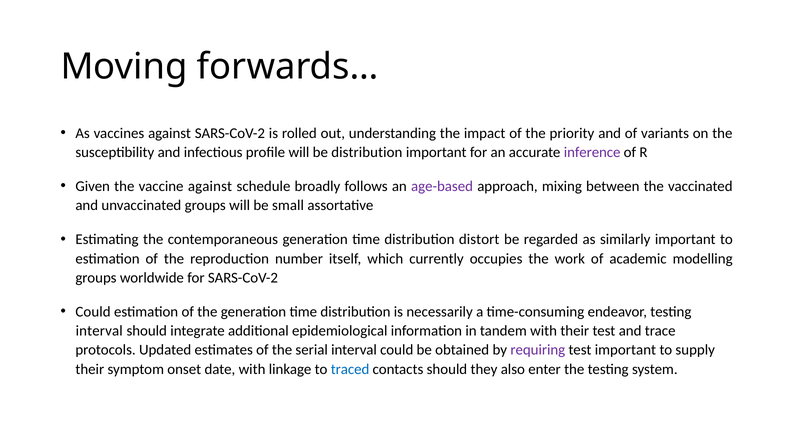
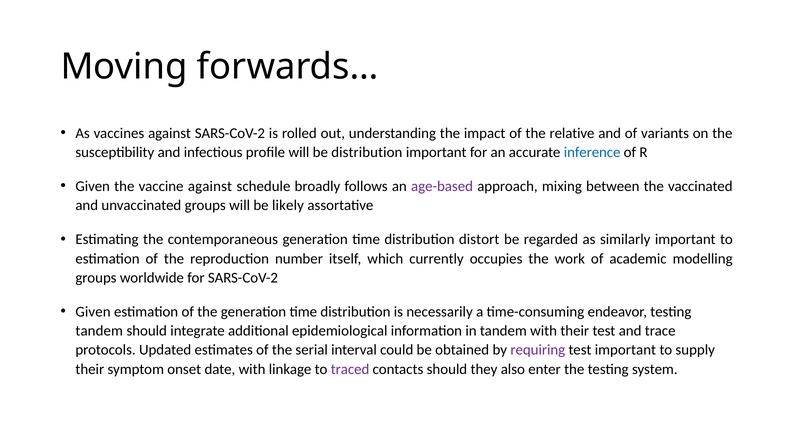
priority: priority -> relative
inference colour: purple -> blue
small: small -> likely
Could at (93, 311): Could -> Given
interval at (99, 331): interval -> tandem
traced colour: blue -> purple
